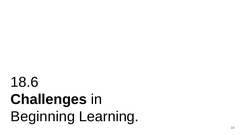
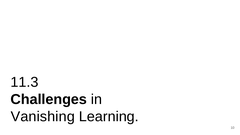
18.6: 18.6 -> 11.3
Beginning: Beginning -> Vanishing
